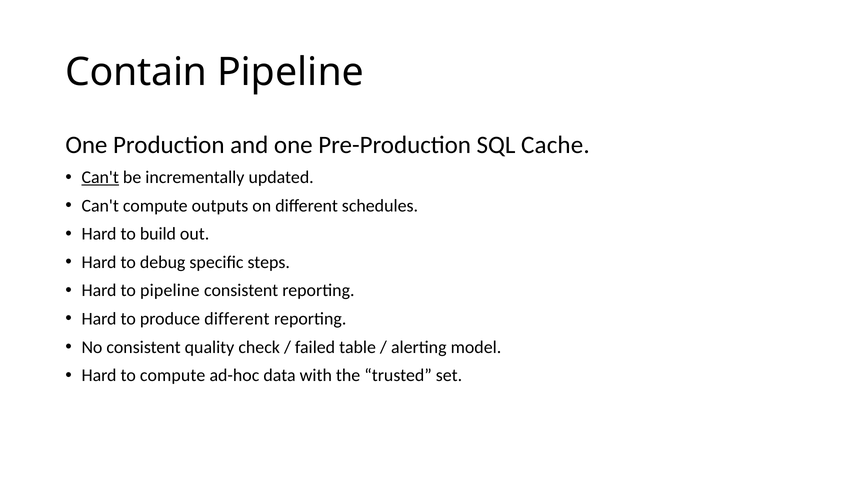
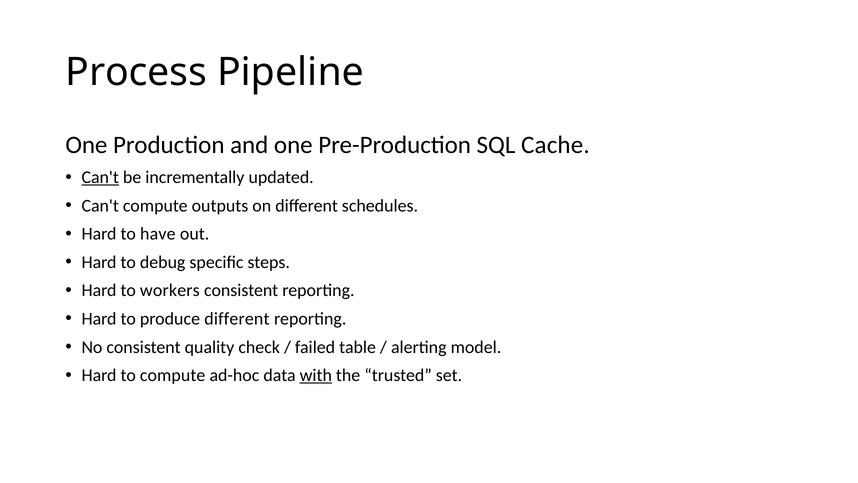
Contain: Contain -> Process
build: build -> have
to pipeline: pipeline -> workers
with underline: none -> present
